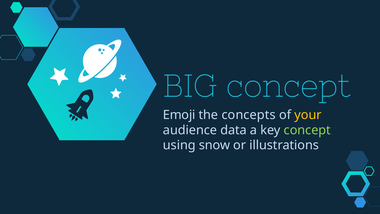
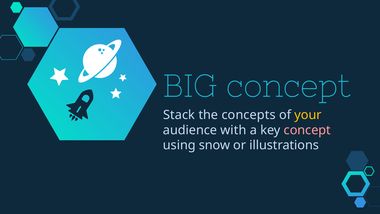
Emoji: Emoji -> Stack
data: data -> with
concept at (307, 130) colour: light green -> pink
